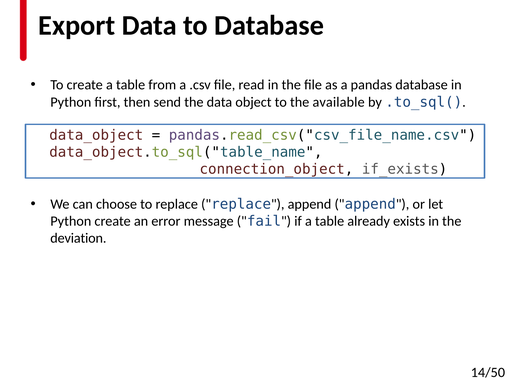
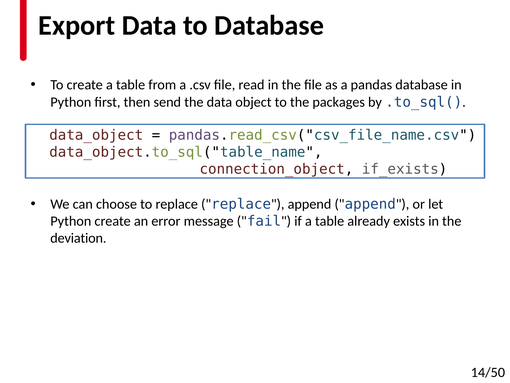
available: available -> packages
